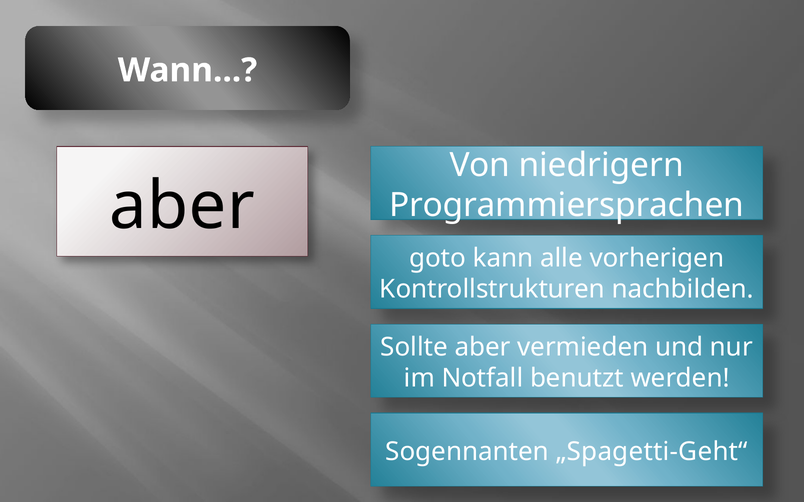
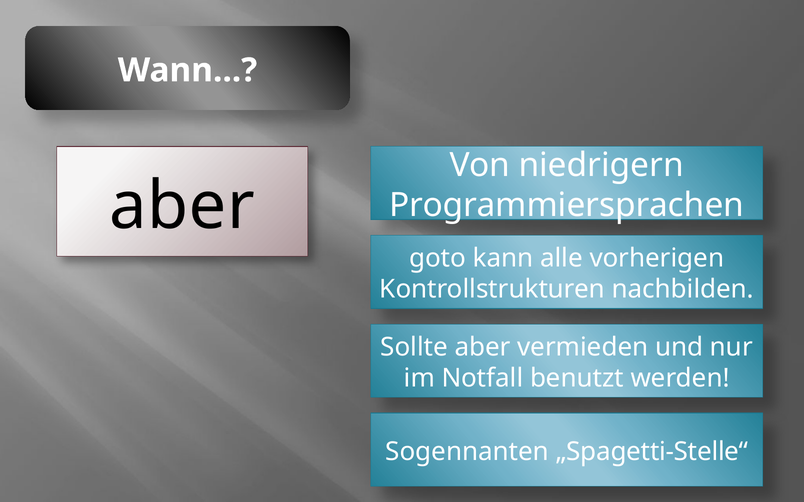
„Spagetti-Geht“: „Spagetti-Geht“ -> „Spagetti-Stelle“
